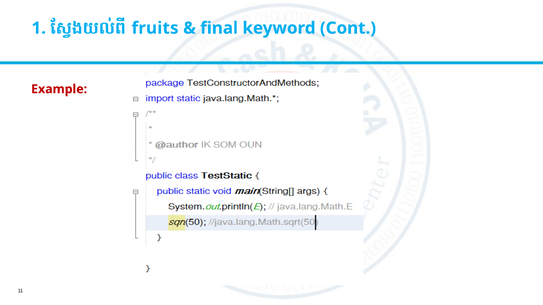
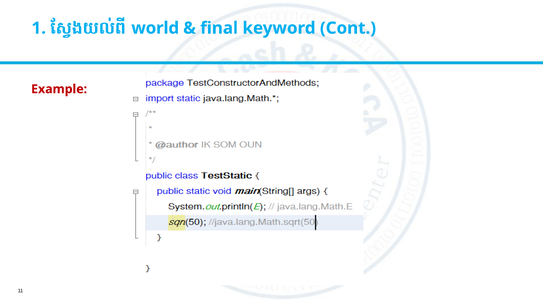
fruits: fruits -> world
